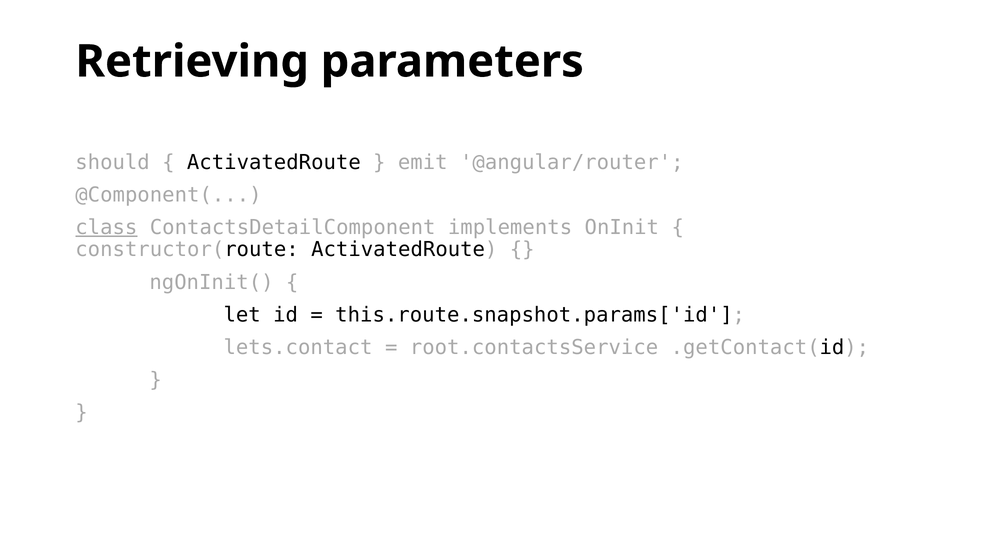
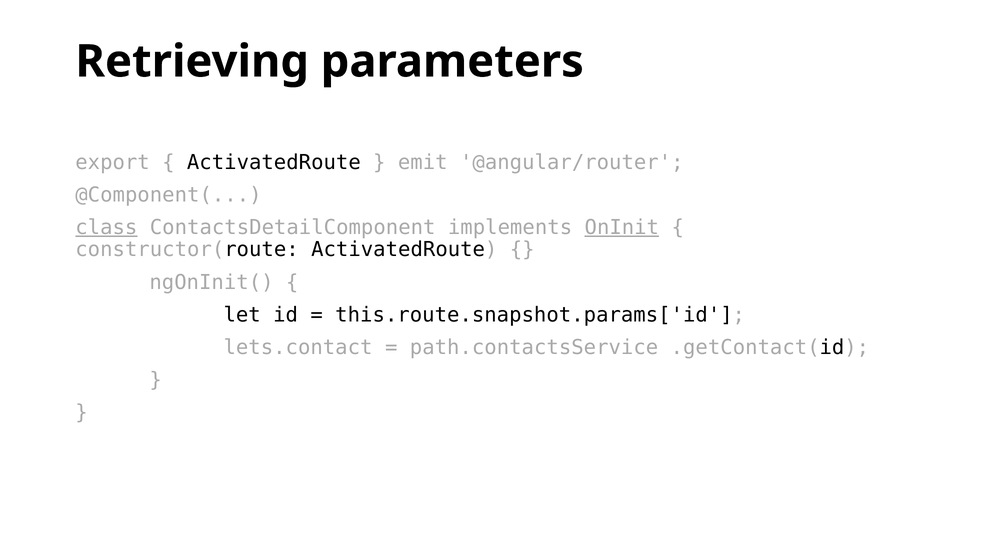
should: should -> export
OnInit underline: none -> present
root.contactsService: root.contactsService -> path.contactsService
